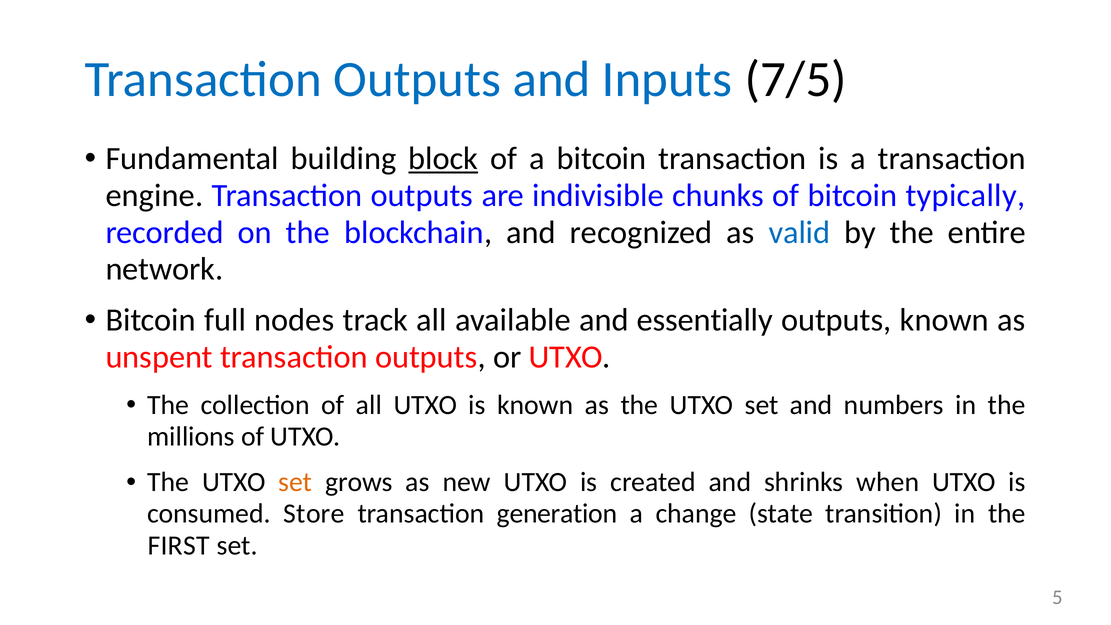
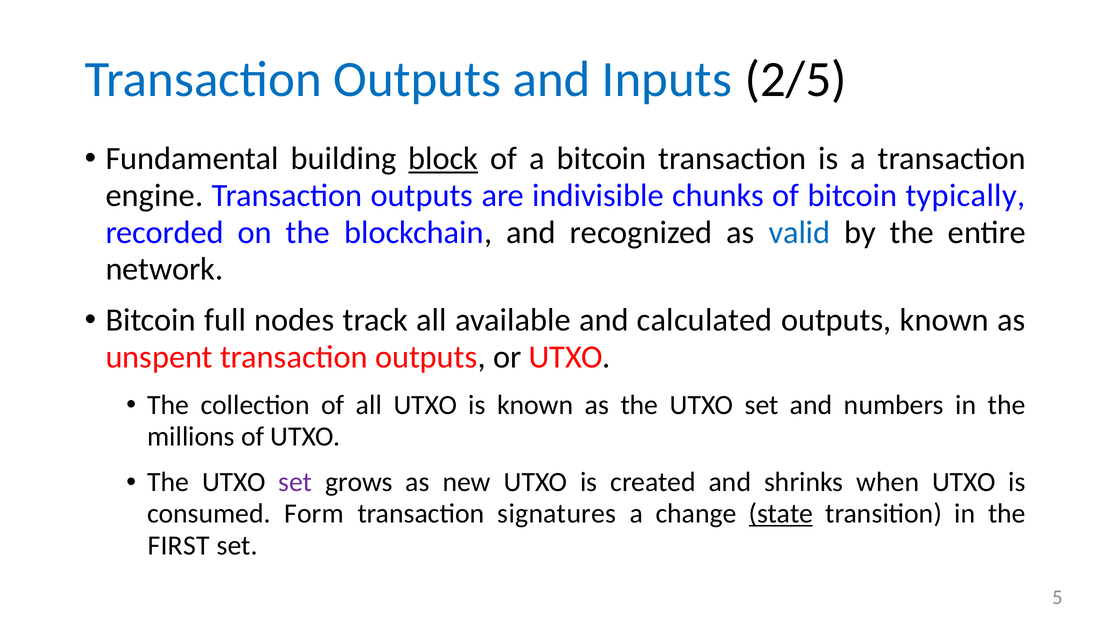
7/5: 7/5 -> 2/5
essentially: essentially -> calculated
set at (295, 482) colour: orange -> purple
Store: Store -> Form
generation: generation -> signatures
state underline: none -> present
